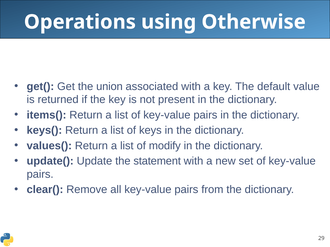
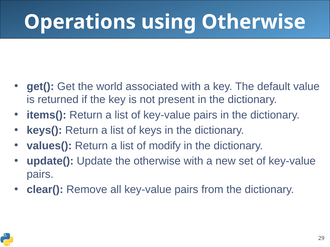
union: union -> world
the statement: statement -> otherwise
